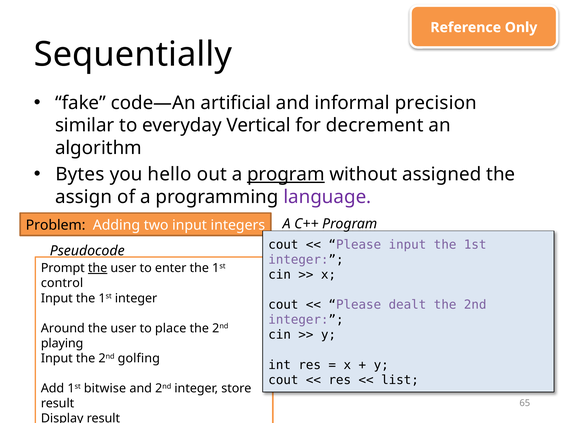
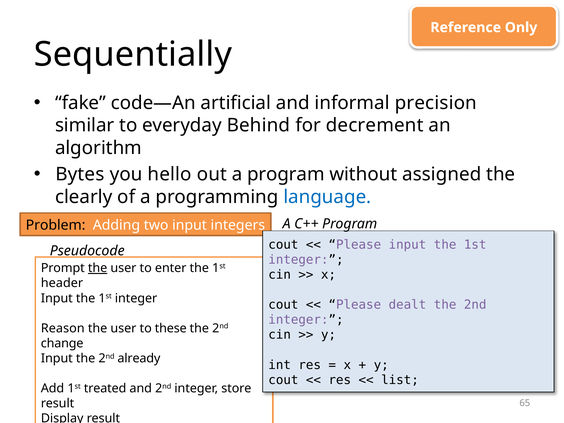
Vertical: Vertical -> Behind
program at (286, 174) underline: present -> none
assign: assign -> clearly
language colour: purple -> blue
control: control -> header
Around: Around -> Reason
place: place -> these
playing: playing -> change
golfing: golfing -> already
bitwise: bitwise -> treated
